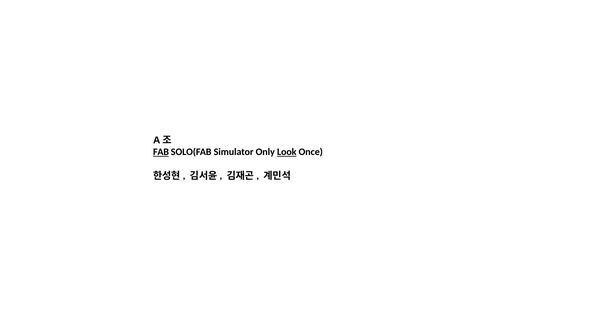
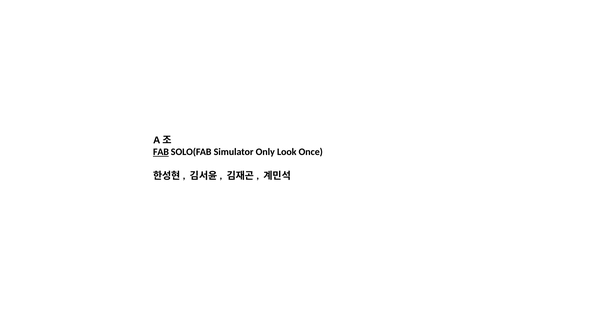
Look underline: present -> none
